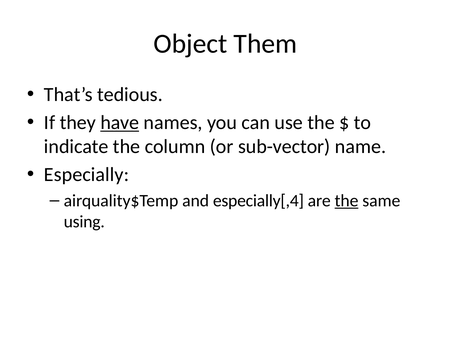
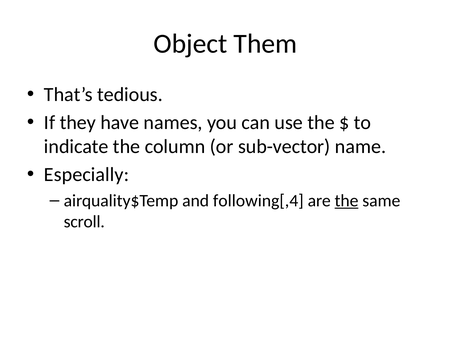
have underline: present -> none
especially[,4: especially[,4 -> following[,4
using: using -> scroll
